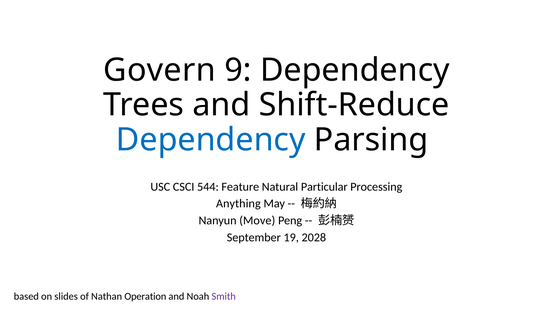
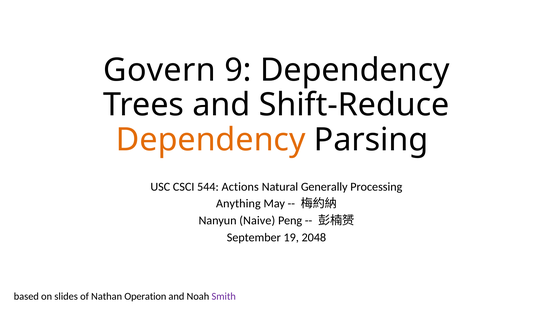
Dependency at (211, 140) colour: blue -> orange
Feature: Feature -> Actions
Particular: Particular -> Generally
Move: Move -> Naive
2028: 2028 -> 2048
